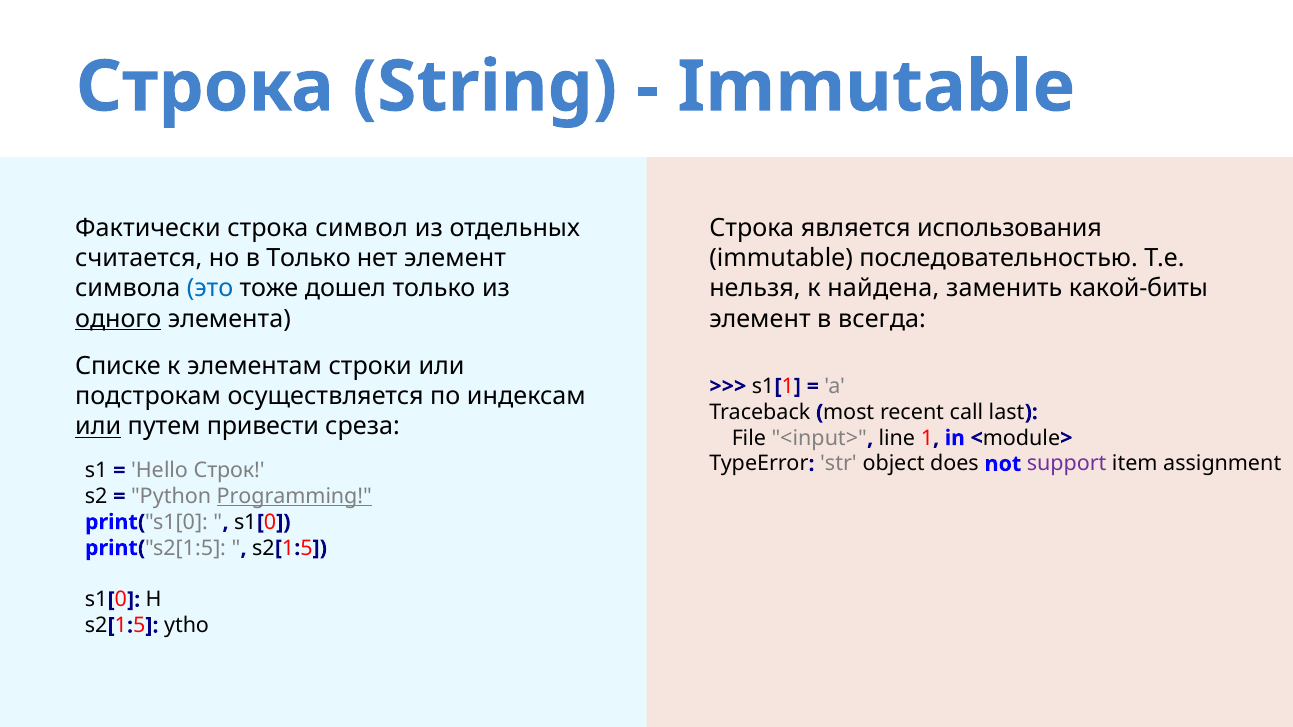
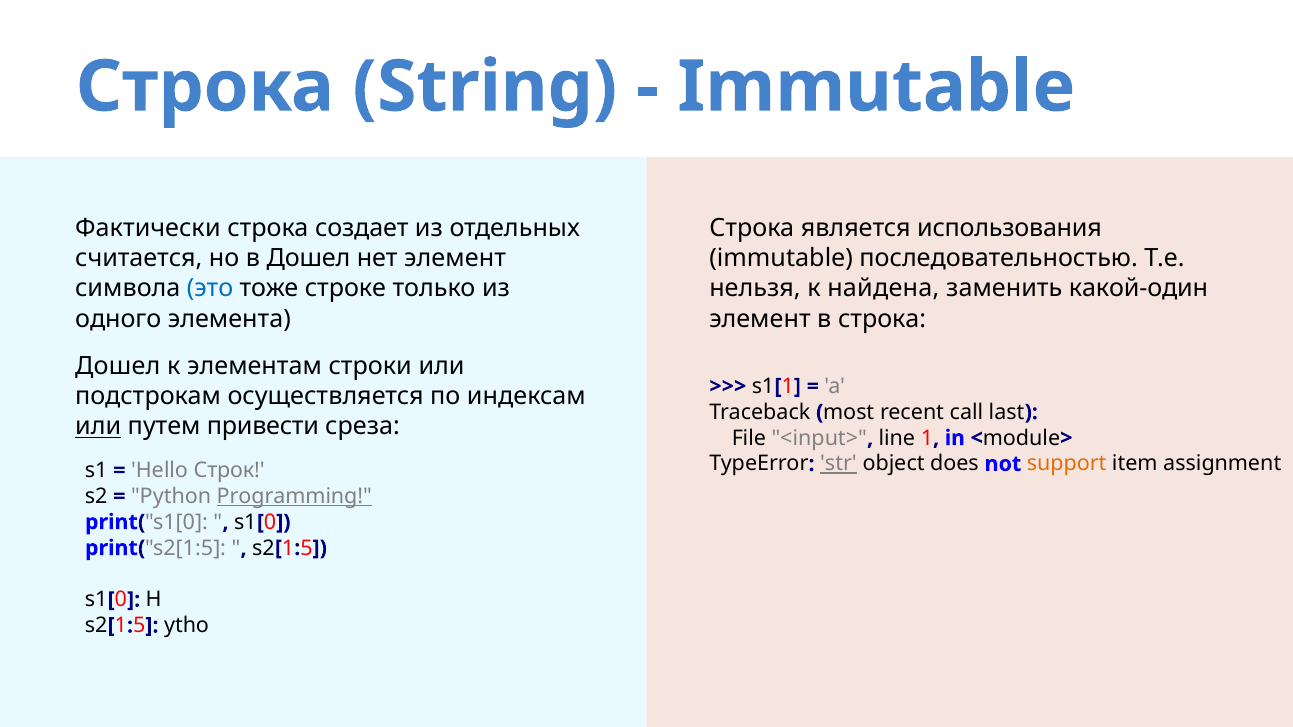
символ: символ -> создает
в Только: Только -> Дошел
дошел: дошел -> строке
какой-биты: какой-биты -> какой-один
одного underline: present -> none
в всегда: всегда -> строка
Списке at (118, 366): Списке -> Дошел
str underline: none -> present
support colour: purple -> orange
